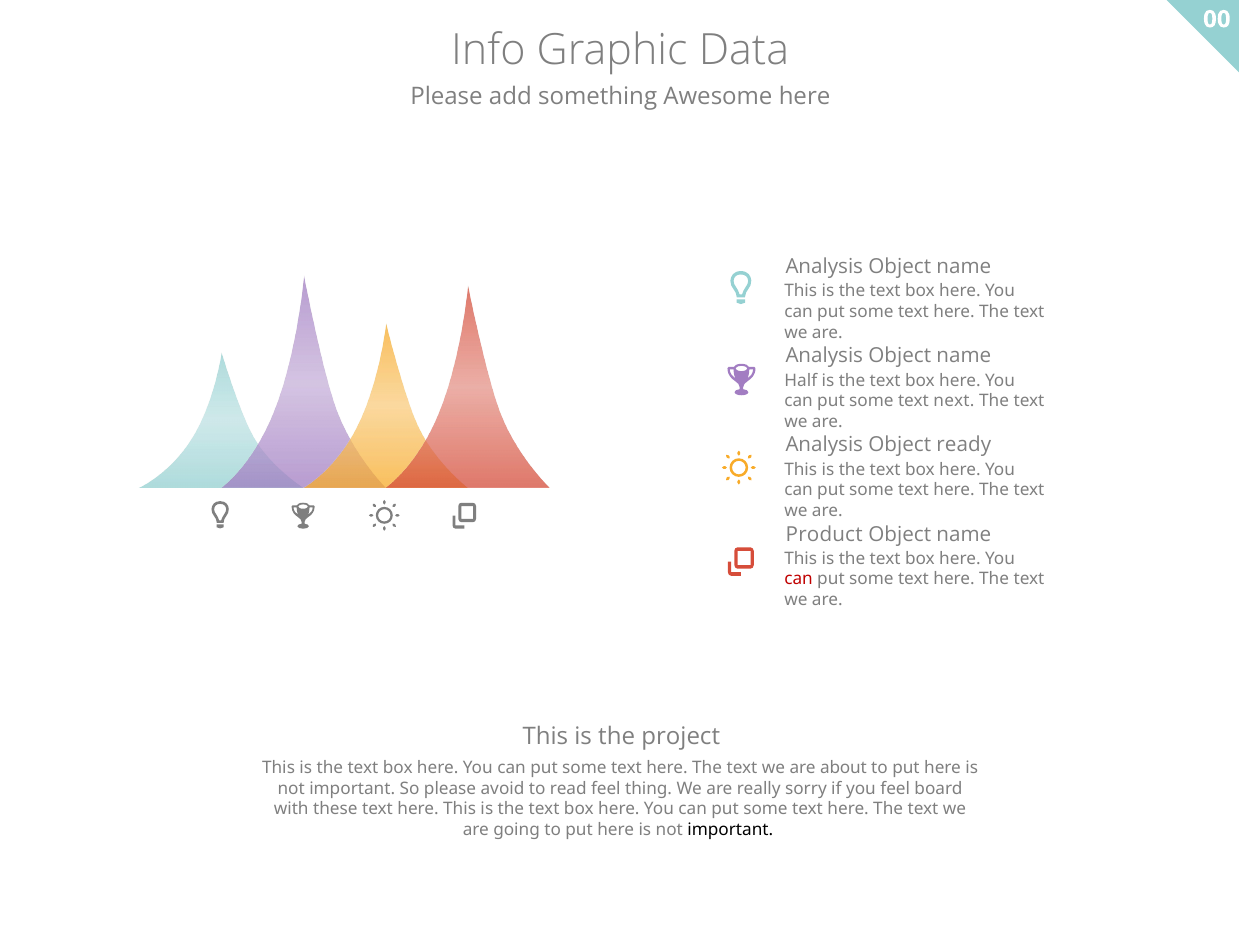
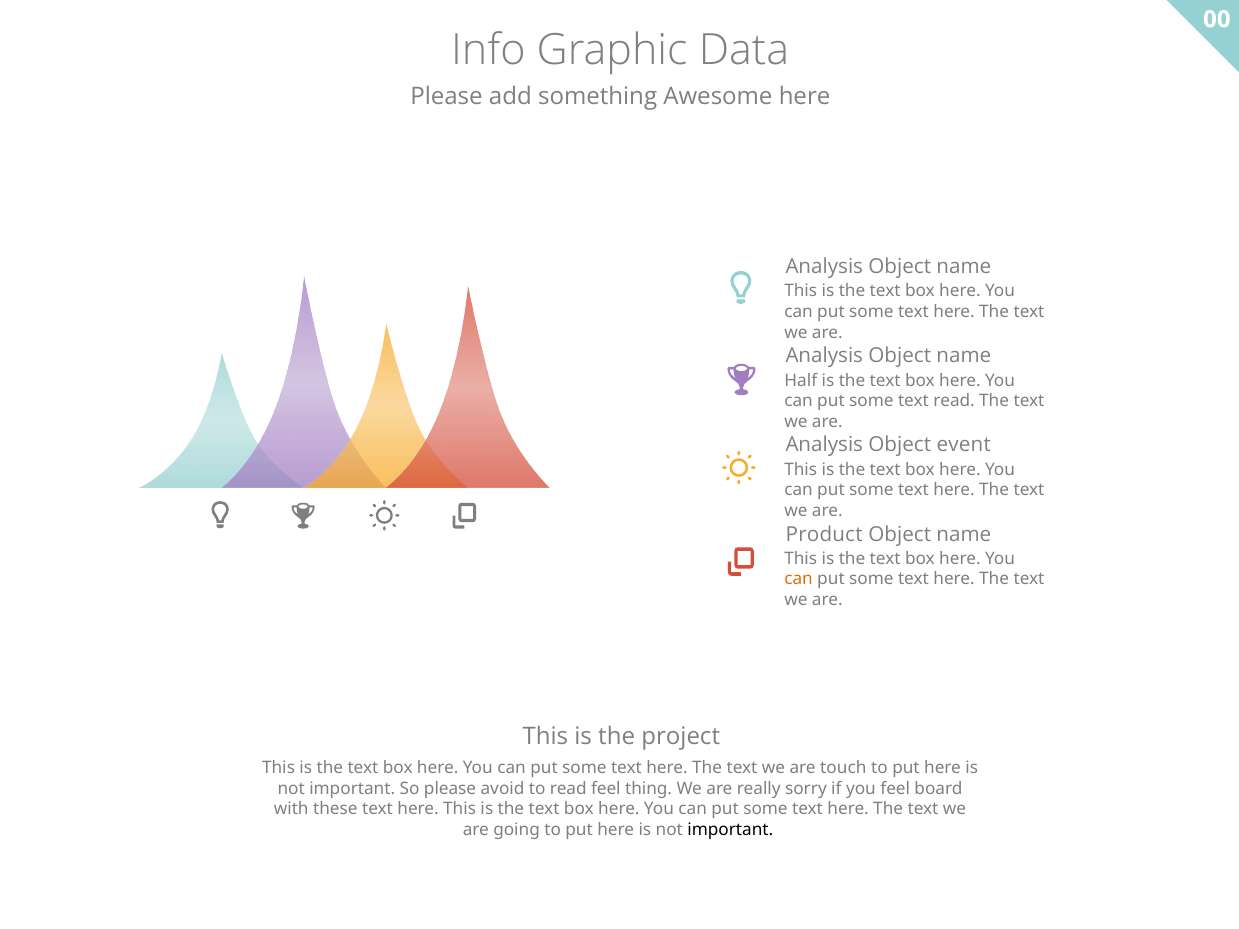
text next: next -> read
ready: ready -> event
can at (799, 579) colour: red -> orange
about: about -> touch
